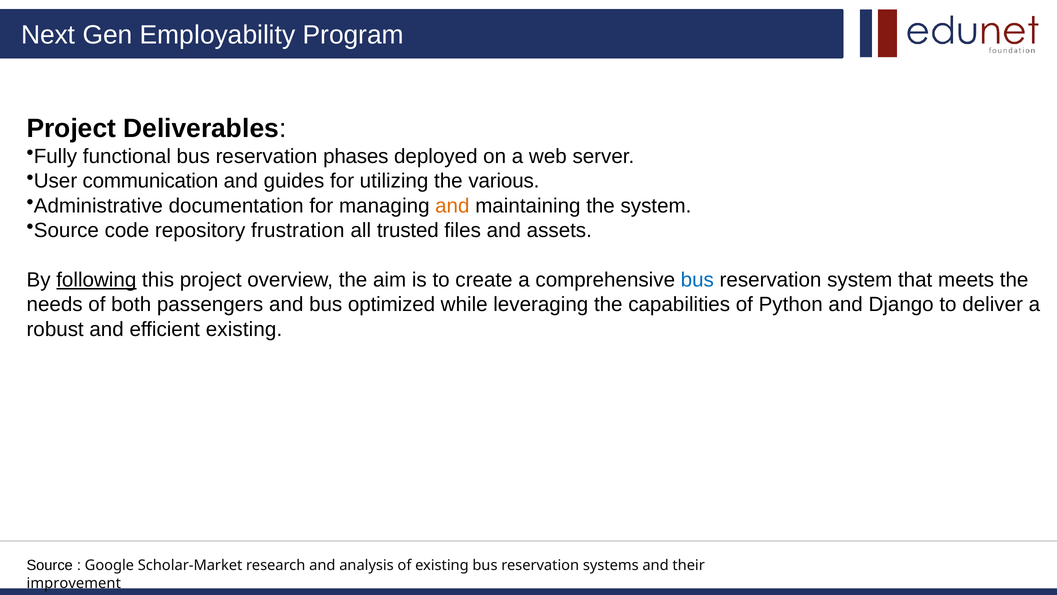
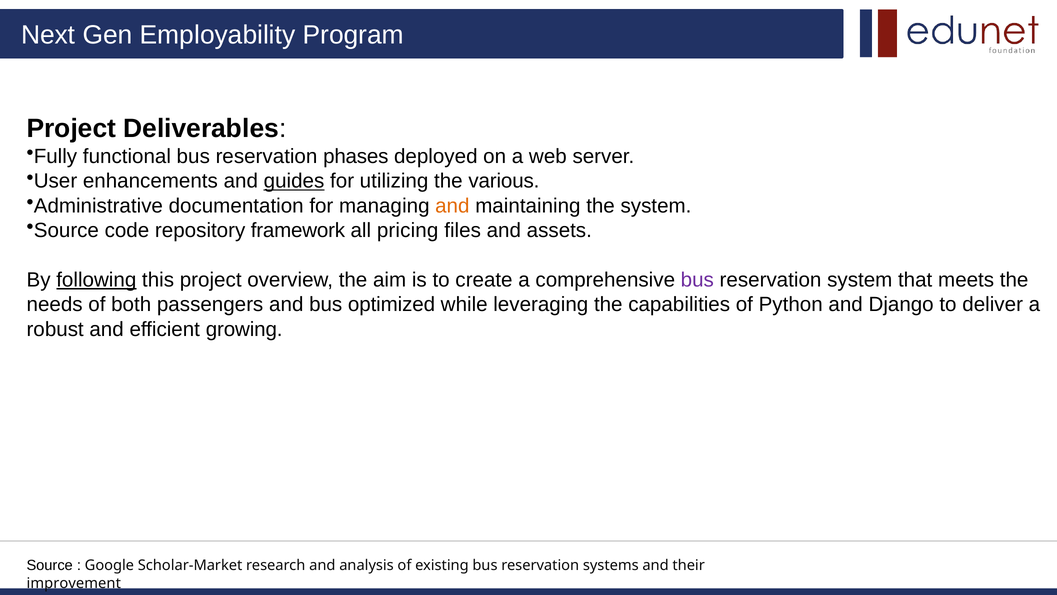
communication: communication -> enhancements
guides underline: none -> present
frustration: frustration -> framework
trusted: trusted -> pricing
bus at (697, 280) colour: blue -> purple
efficient existing: existing -> growing
